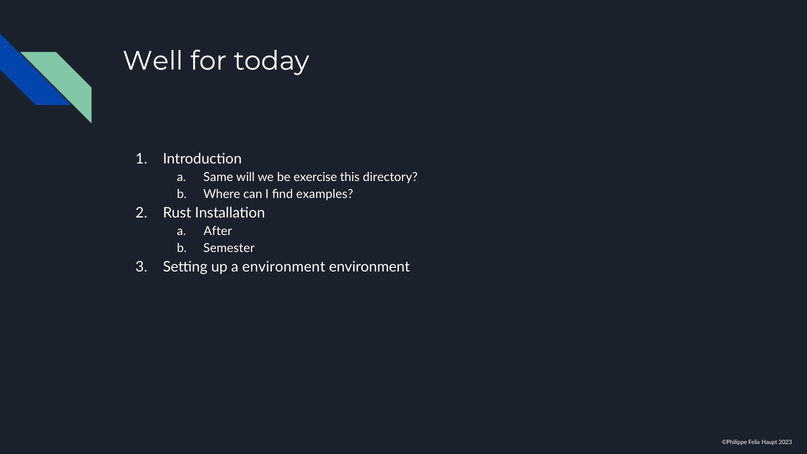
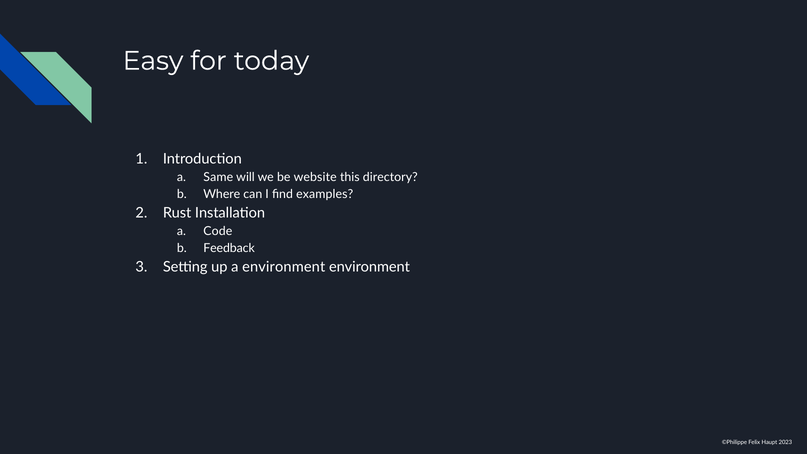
Well: Well -> Easy
exercise: exercise -> website
After: After -> Code
Semester: Semester -> Feedback
